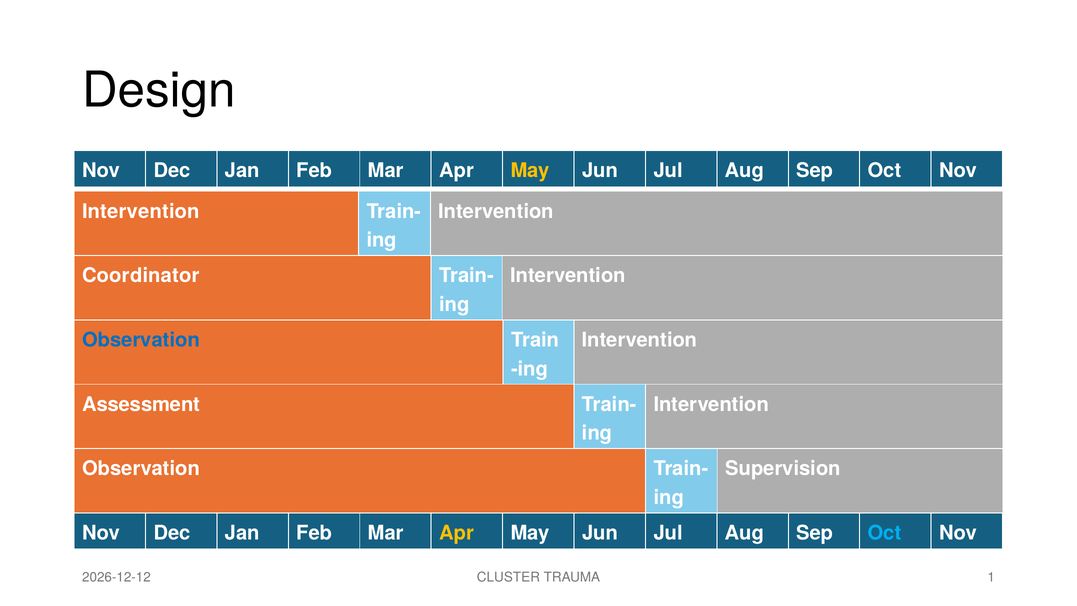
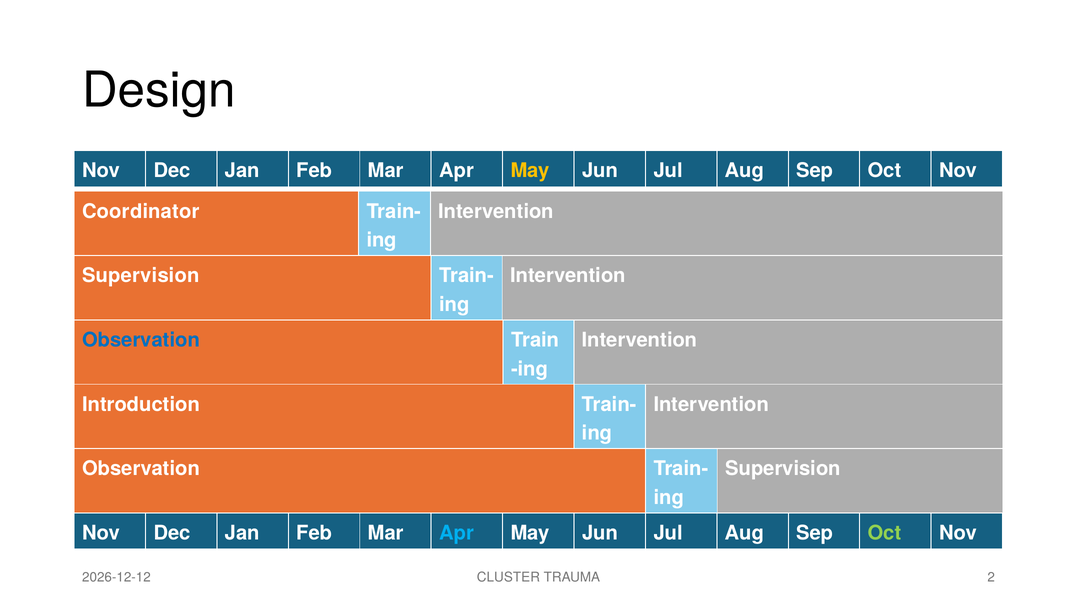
Intervention at (141, 211): Intervention -> Coordinator
Coordinator at (141, 276): Coordinator -> Supervision
Assessment: Assessment -> Introduction
Apr at (457, 533) colour: yellow -> light blue
Oct at (885, 533) colour: light blue -> light green
1: 1 -> 2
